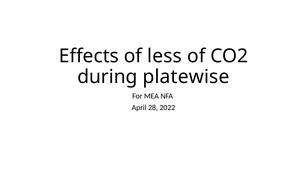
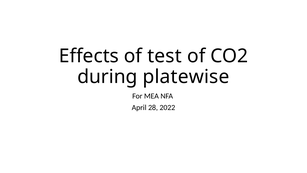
less: less -> test
